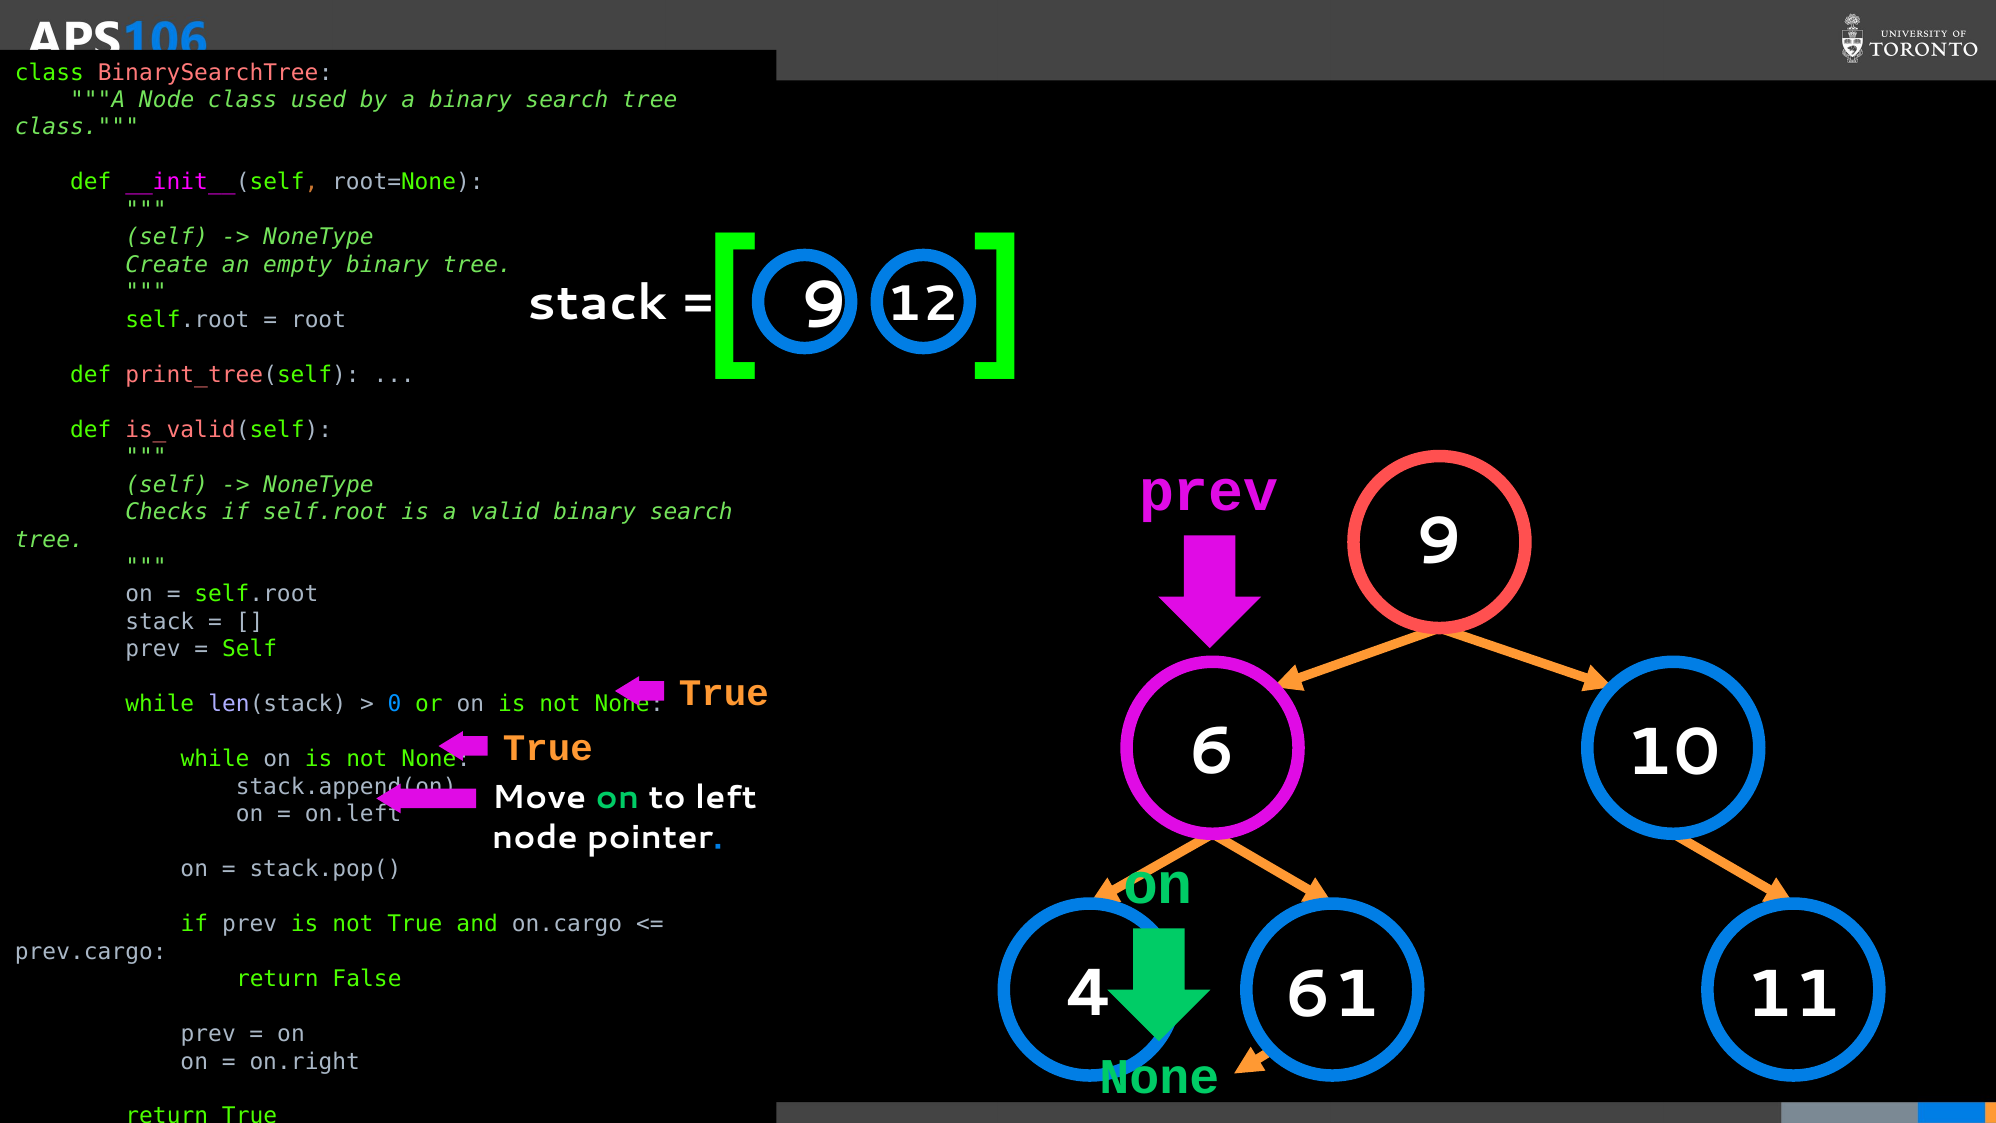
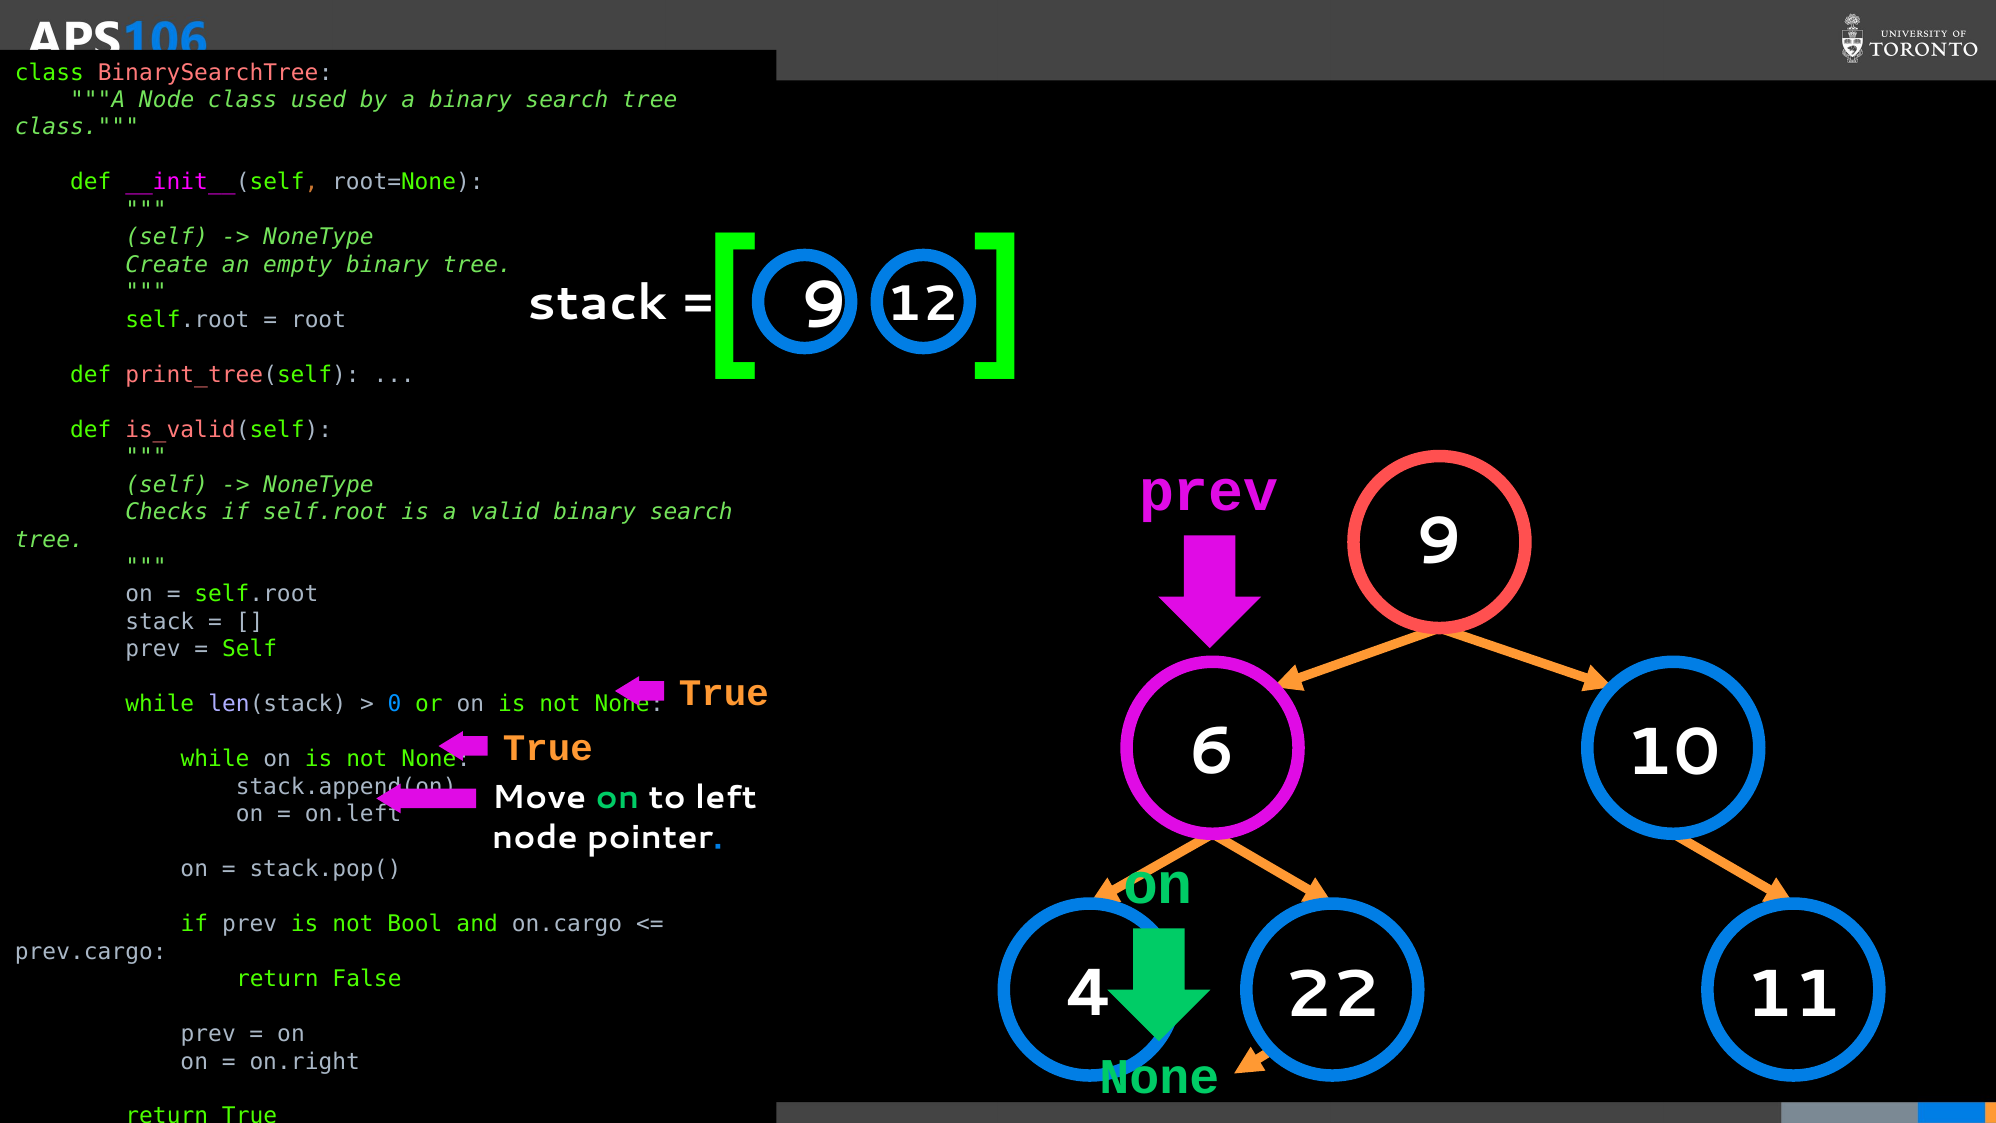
not True: True -> Bool
61: 61 -> 22
